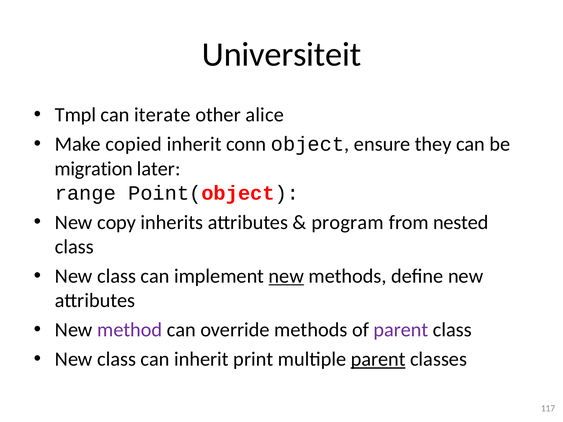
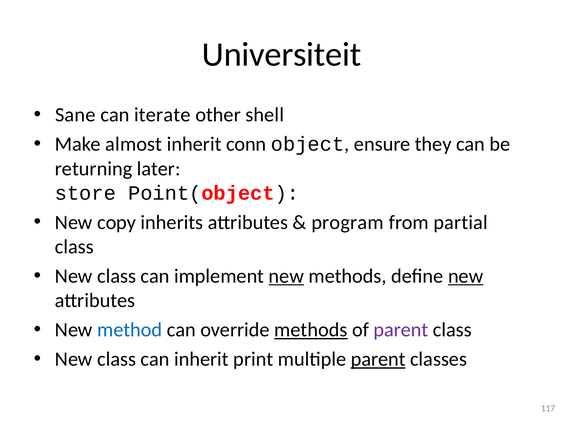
Tmpl: Tmpl -> Sane
alice: alice -> shell
copied: copied -> almost
migration: migration -> returning
range: range -> store
nested: nested -> partial
new at (466, 276) underline: none -> present
method colour: purple -> blue
methods at (311, 330) underline: none -> present
